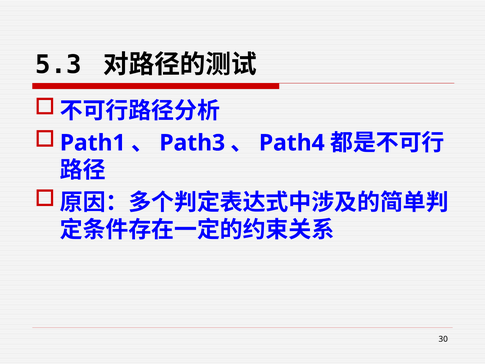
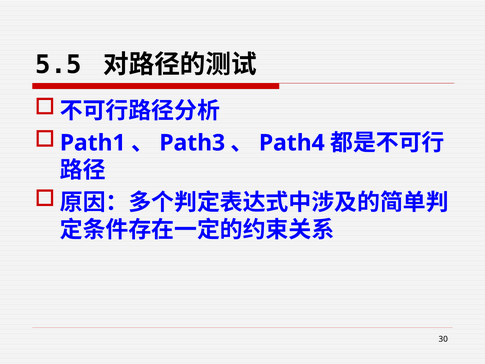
5.3: 5.3 -> 5.5
